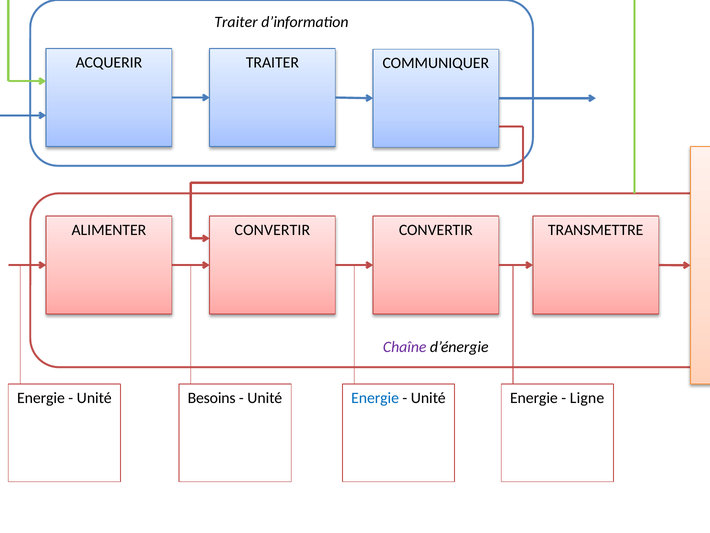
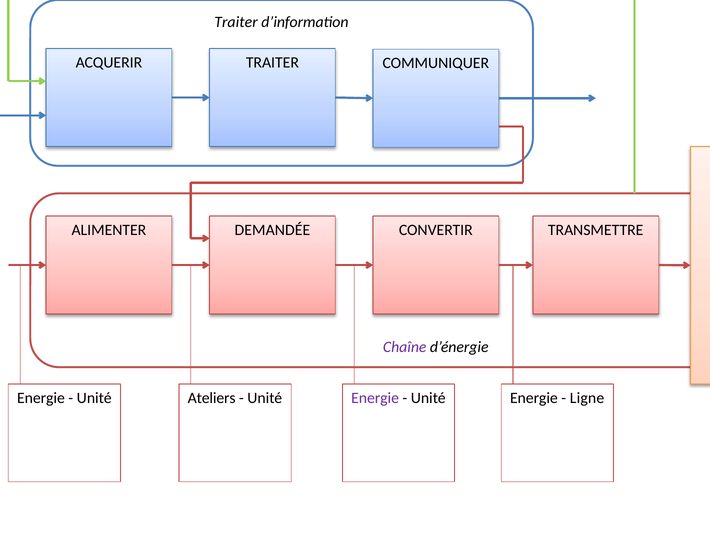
ALIMENTER CONVERTIR: CONVERTIR -> DEMANDÉE
Besoins: Besoins -> Ateliers
Energie at (375, 398) colour: blue -> purple
